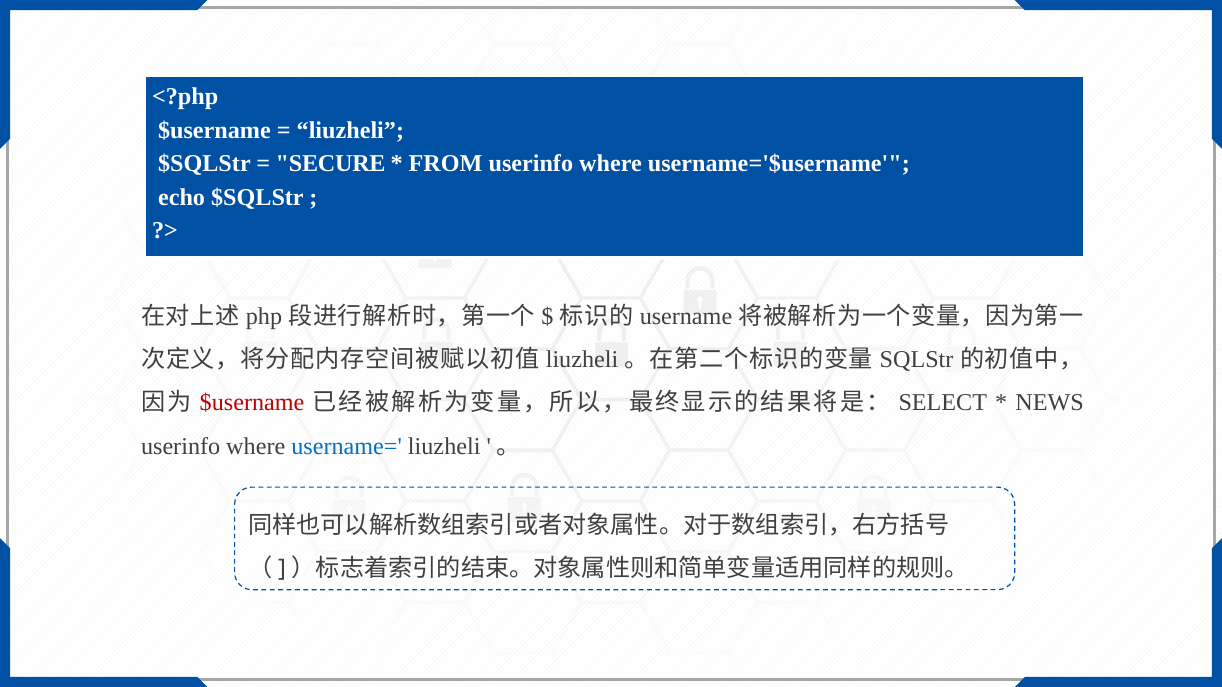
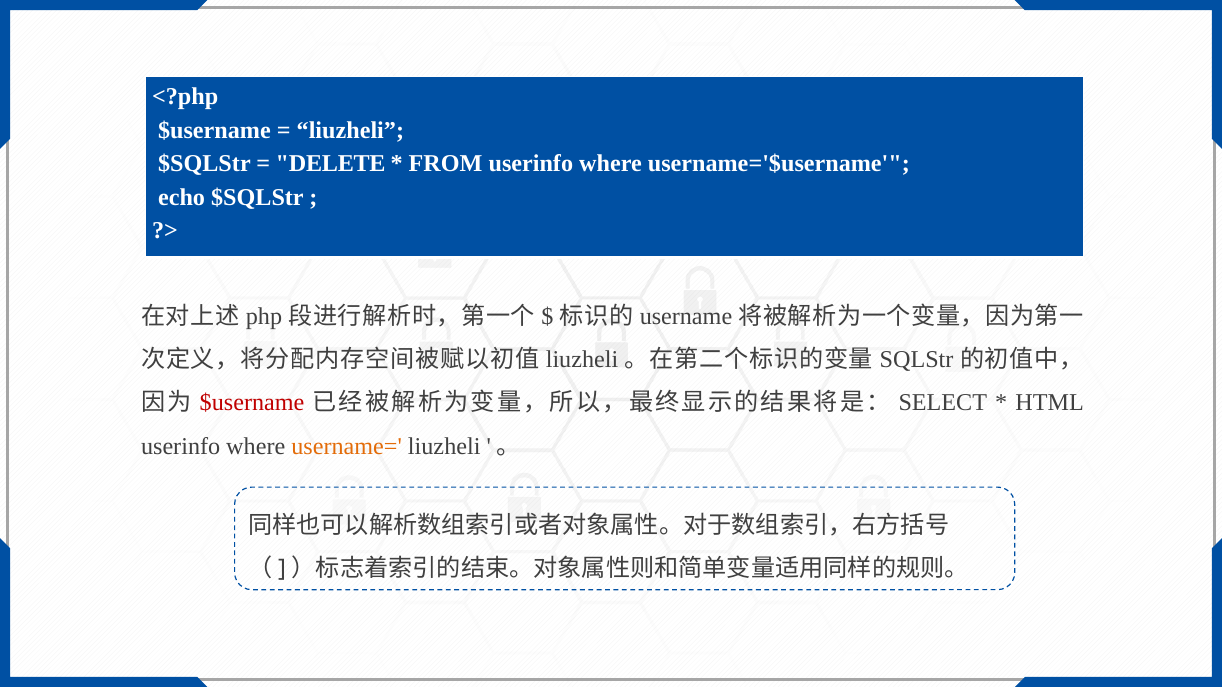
SECURE: SECURE -> DELETE
NEWS: NEWS -> HTML
username= colour: blue -> orange
